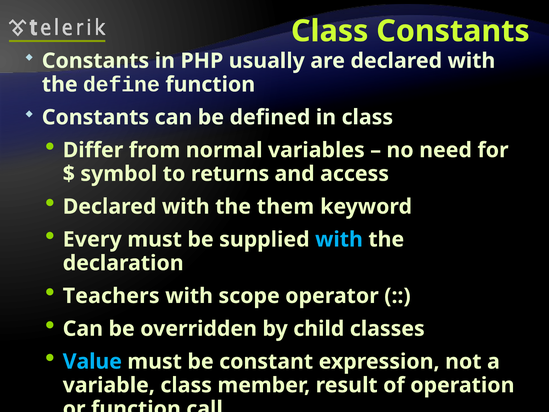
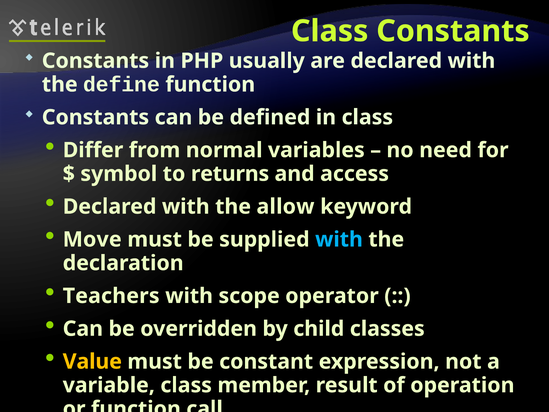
them: them -> allow
Every: Every -> Move
Value colour: light blue -> yellow
